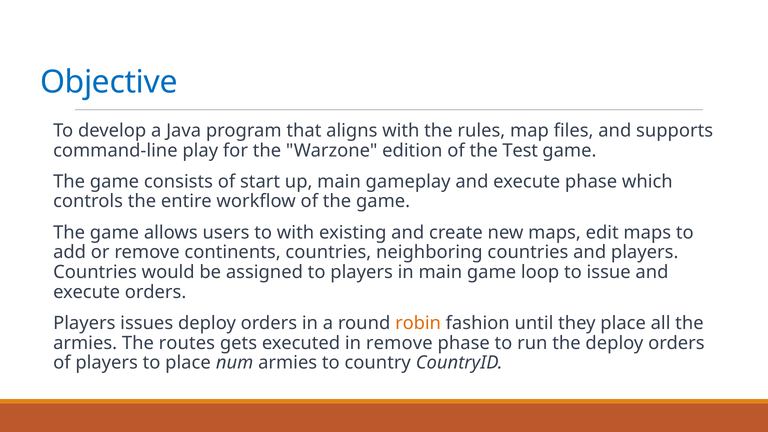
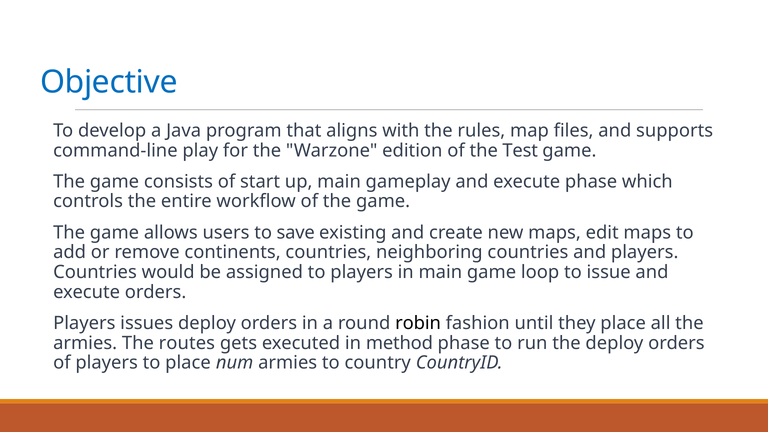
to with: with -> save
robin colour: orange -> black
in remove: remove -> method
